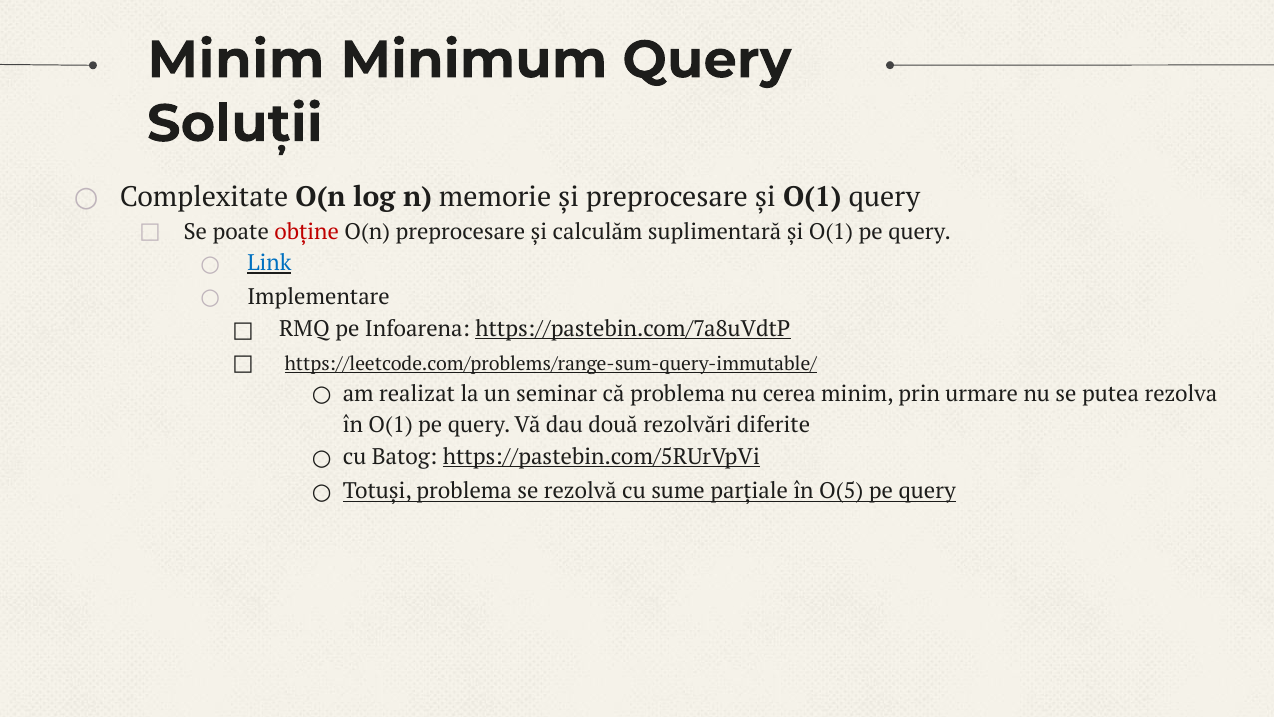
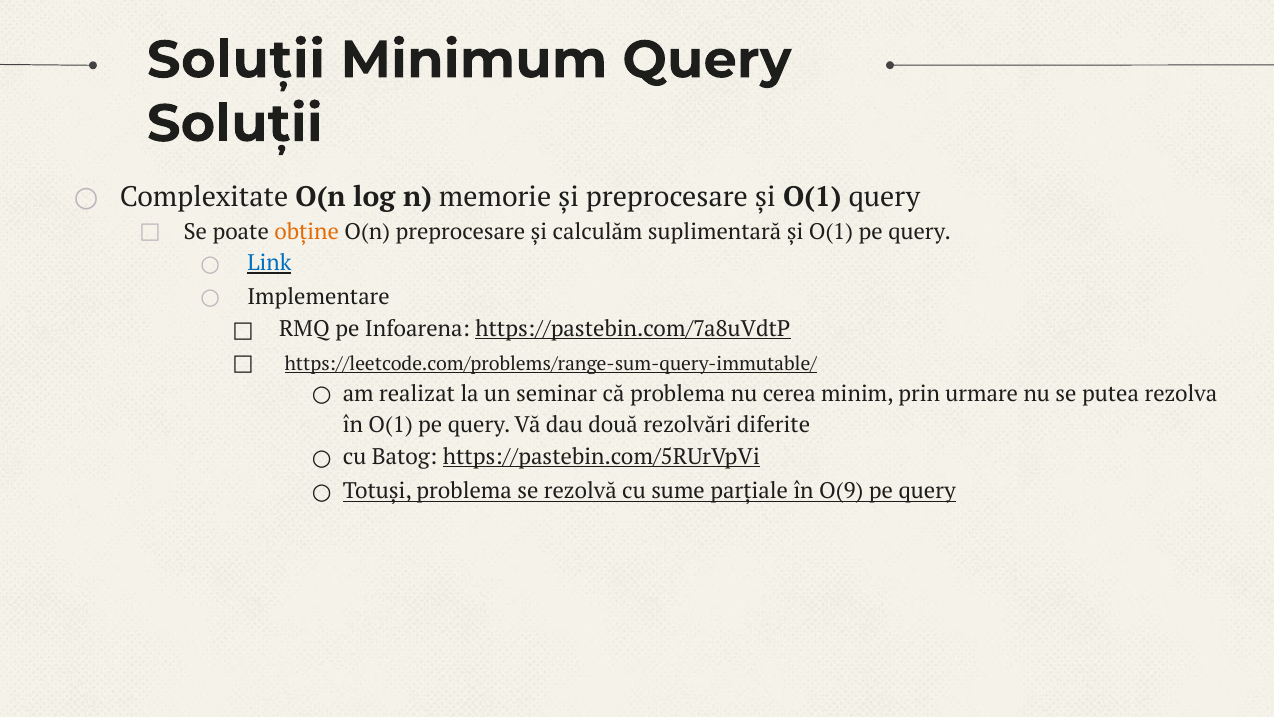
Minim at (236, 60): Minim -> Soluții
obține colour: red -> orange
O(5: O(5 -> O(9
